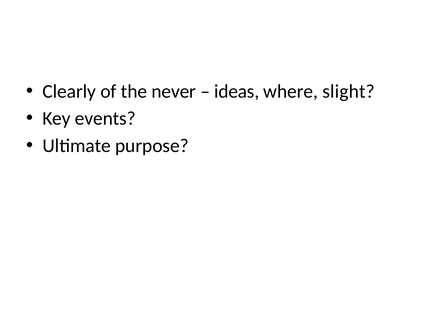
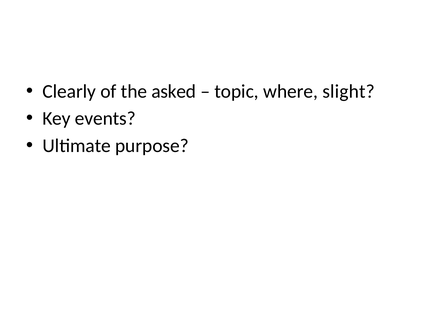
never: never -> asked
ideas: ideas -> topic
